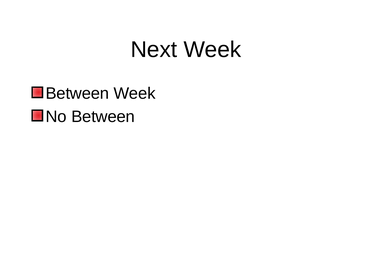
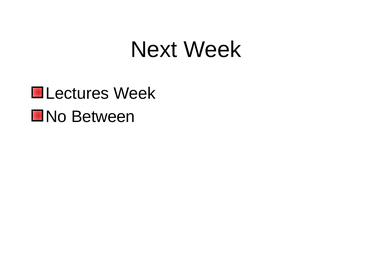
Between at (77, 94): Between -> Lectures
